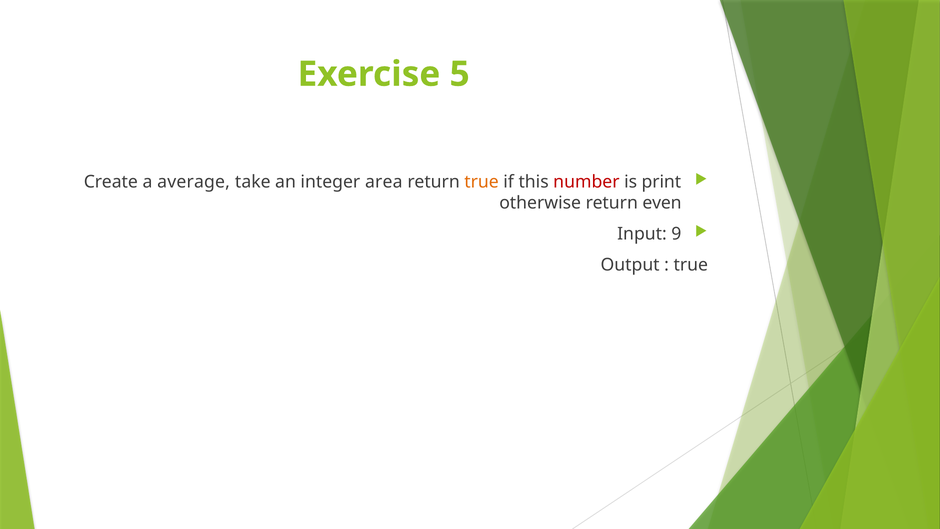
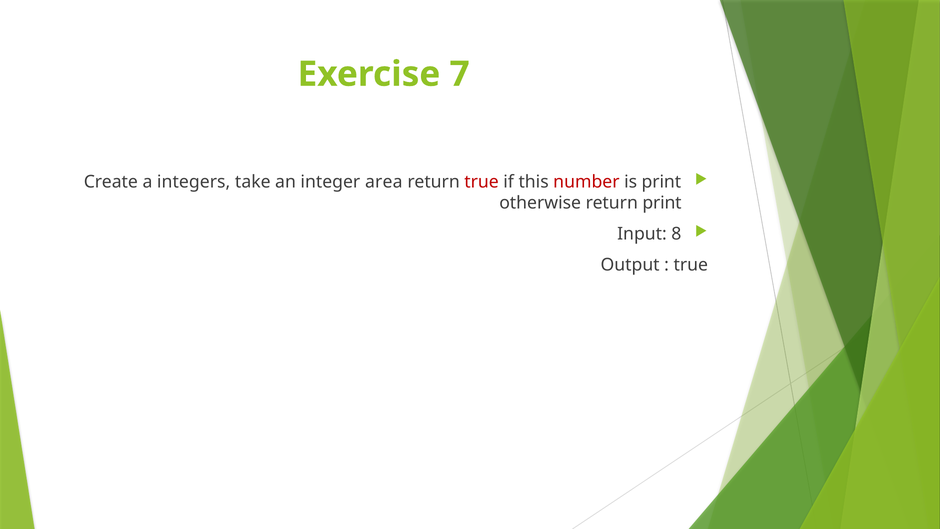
5: 5 -> 7
average: average -> integers
true at (482, 182) colour: orange -> red
return even: even -> print
9: 9 -> 8
